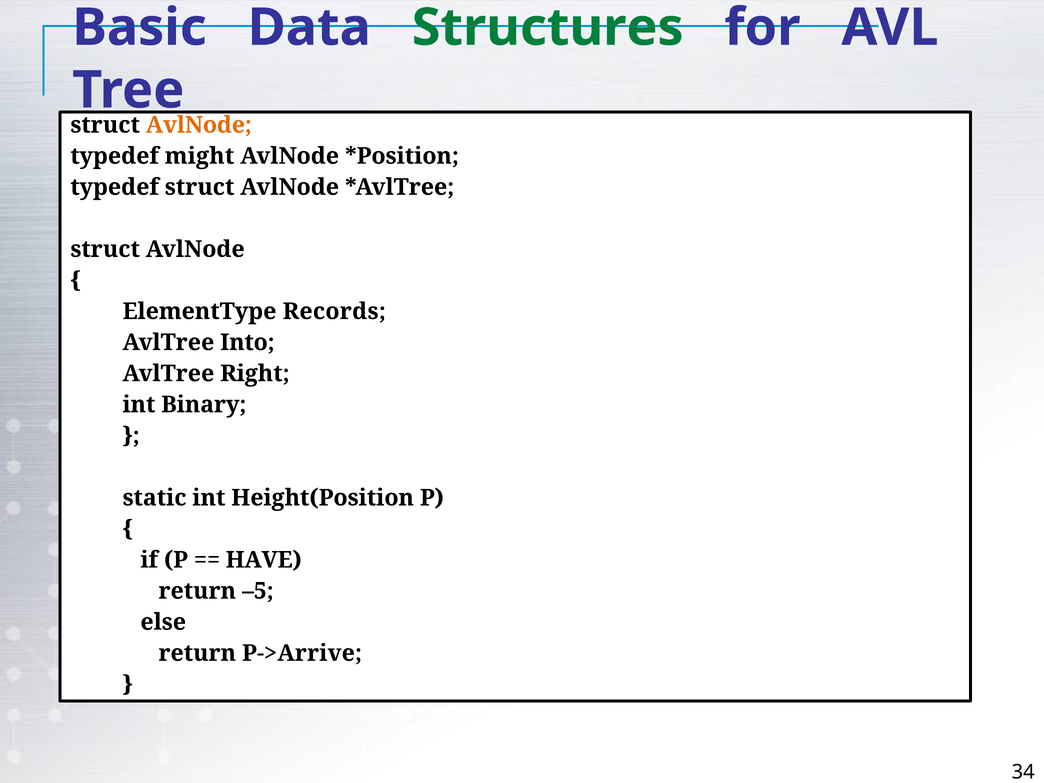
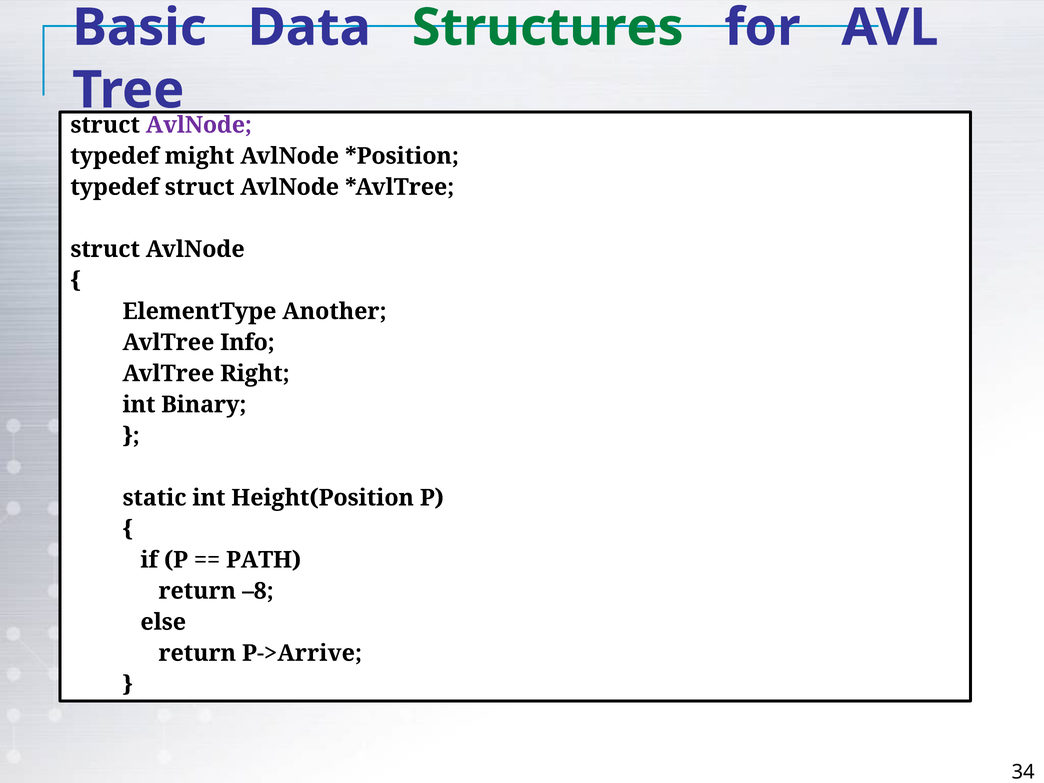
AvlNode at (199, 125) colour: orange -> purple
Records: Records -> Another
Into: Into -> Info
HAVE: HAVE -> PATH
–5: –5 -> –8
